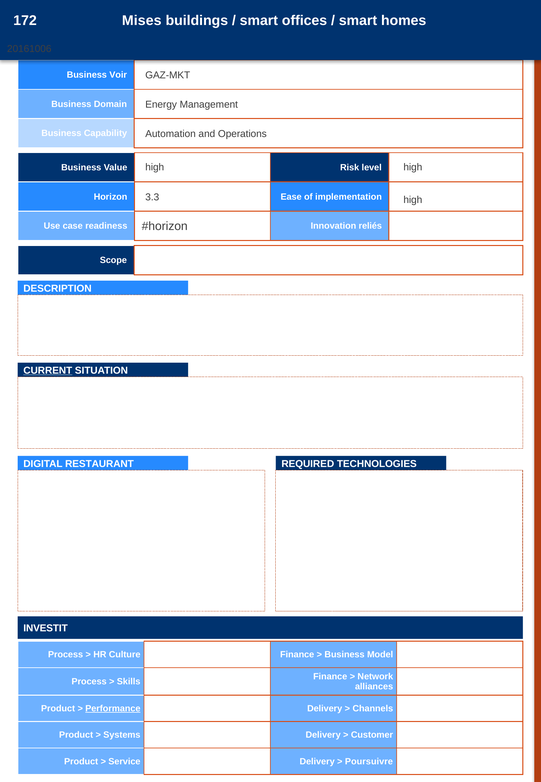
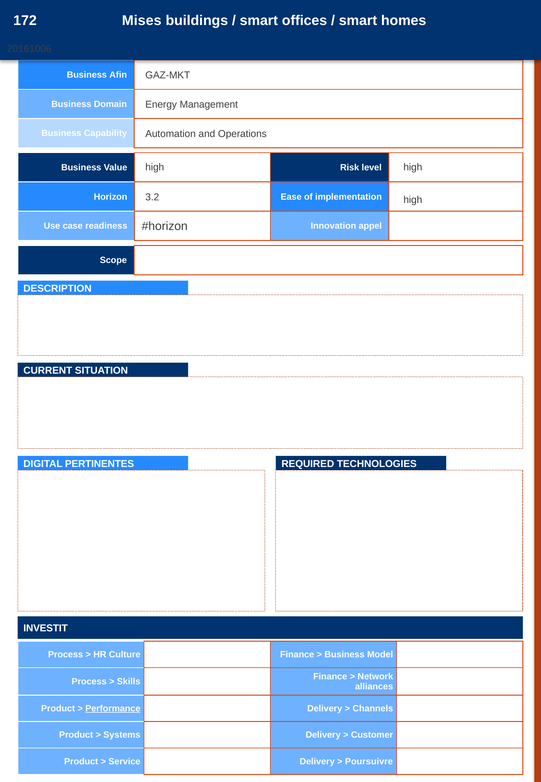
Voir: Voir -> Afin
3.3: 3.3 -> 3.2
reliés: reliés -> appel
CURRENT underline: present -> none
RESTAURANT: RESTAURANT -> PERTINENTES
